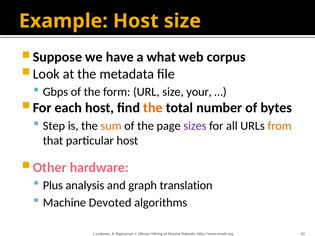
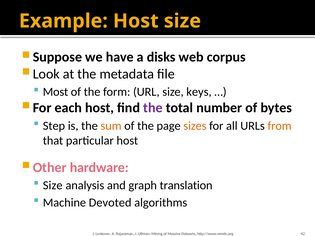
what: what -> disks
Gbps: Gbps -> Most
your: your -> keys
the at (153, 108) colour: orange -> purple
sizes colour: purple -> orange
Plus at (53, 186): Plus -> Size
